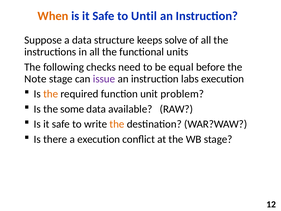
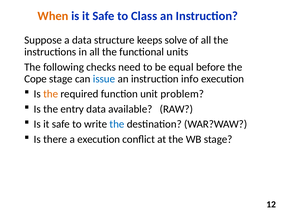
Until: Until -> Class
Note: Note -> Cope
issue colour: purple -> blue
labs: labs -> info
some: some -> entry
the at (117, 124) colour: orange -> blue
